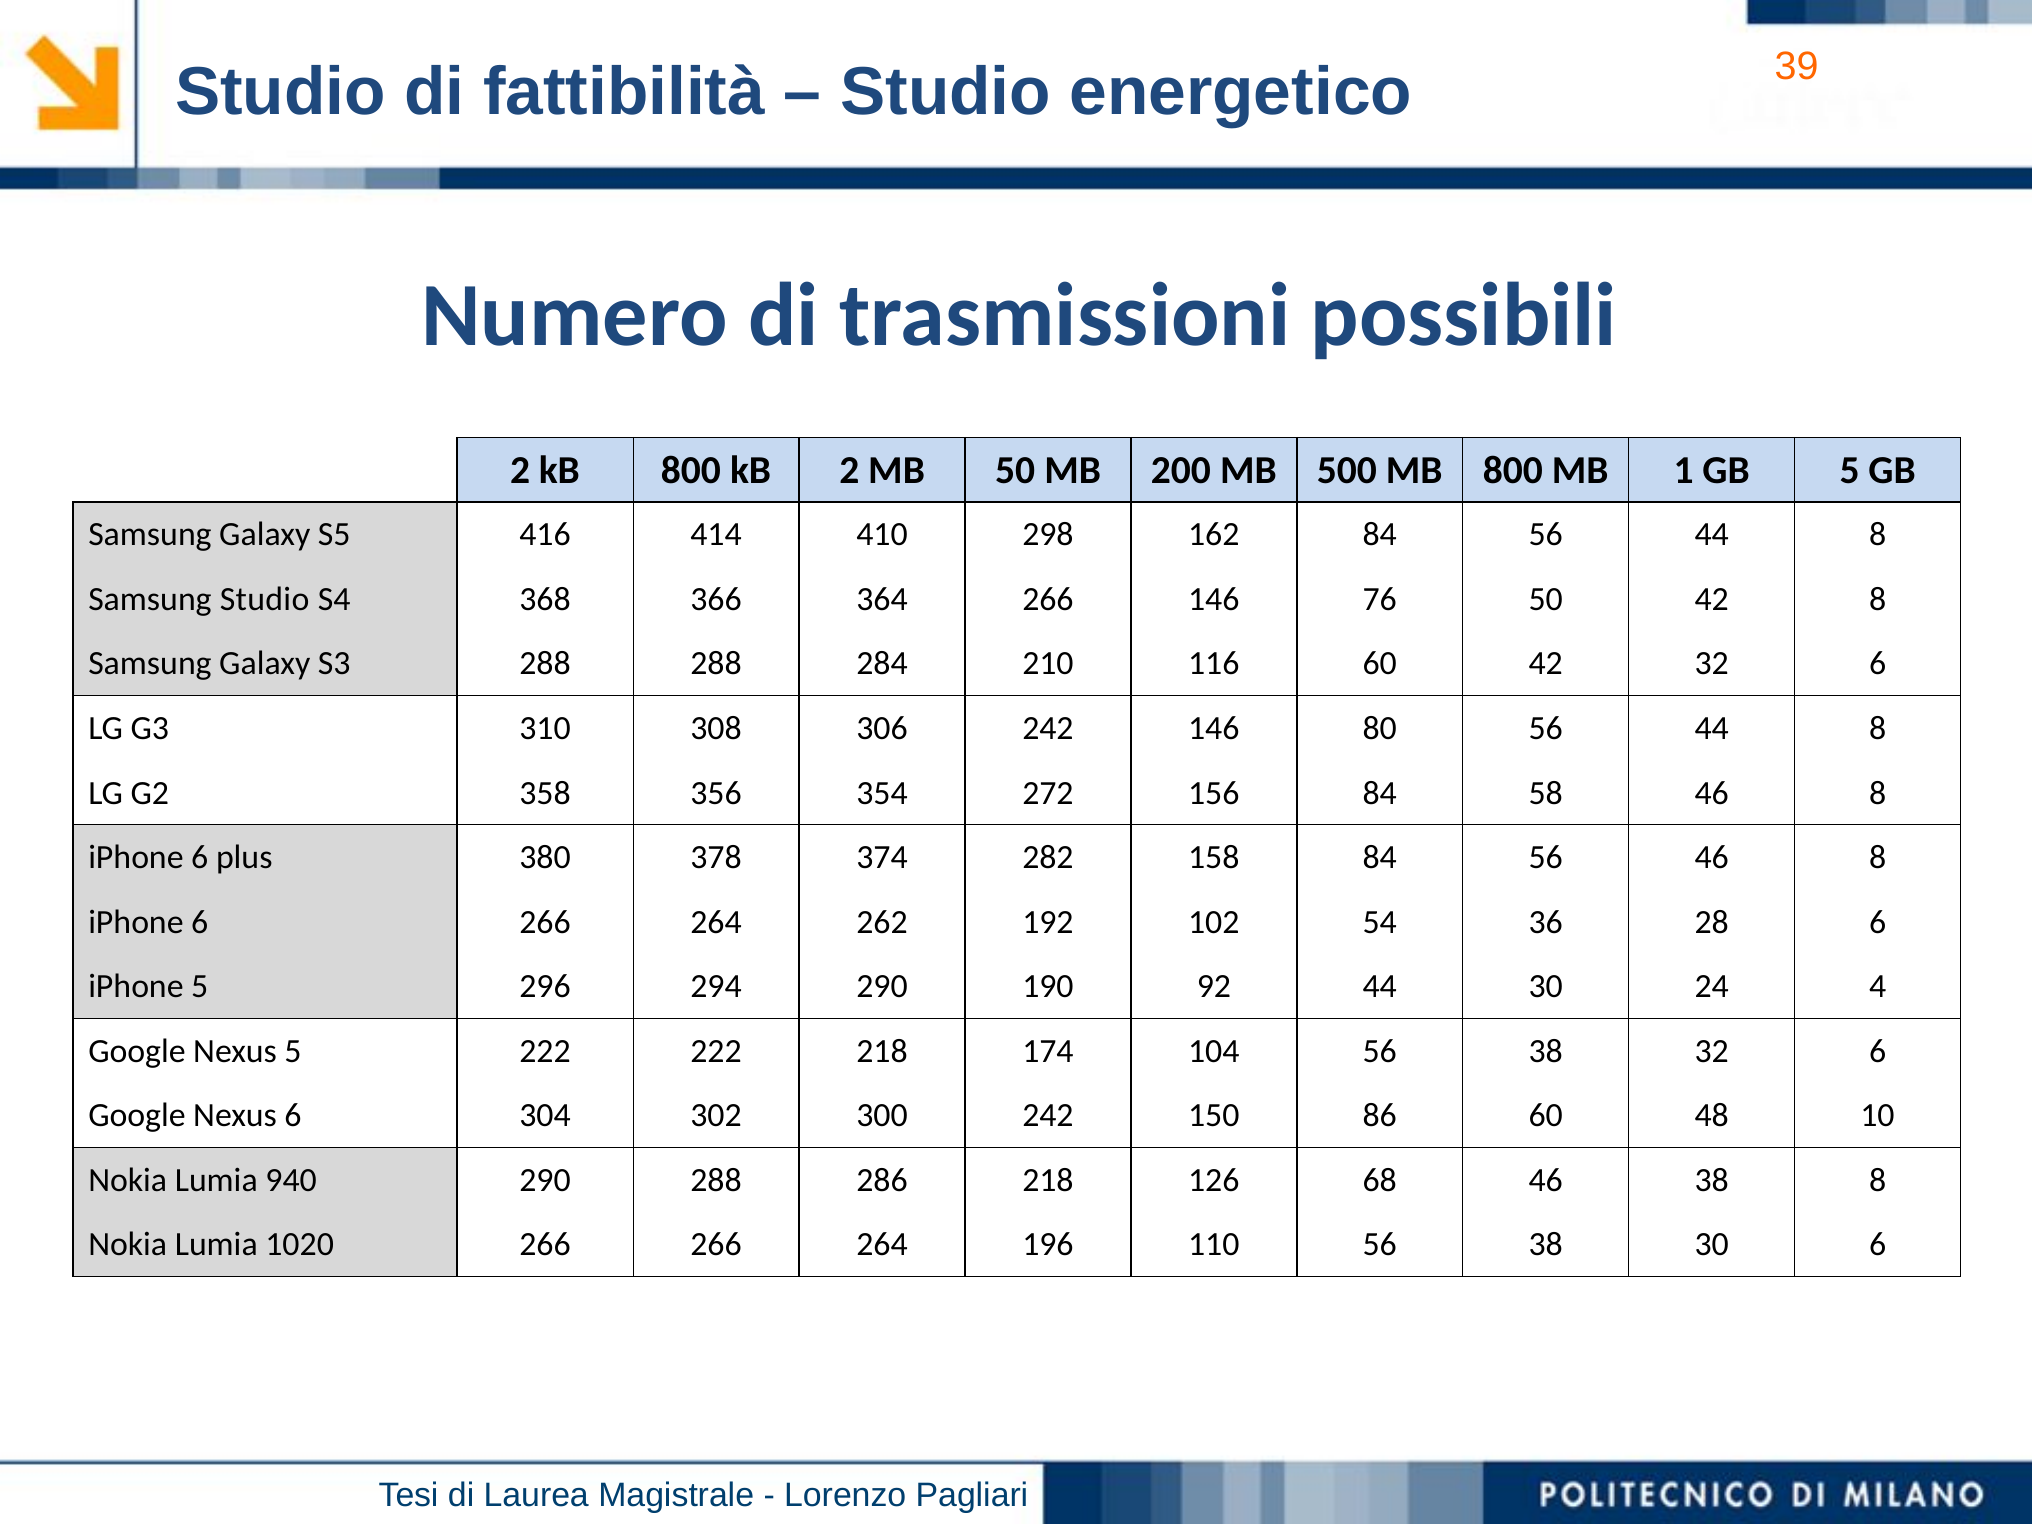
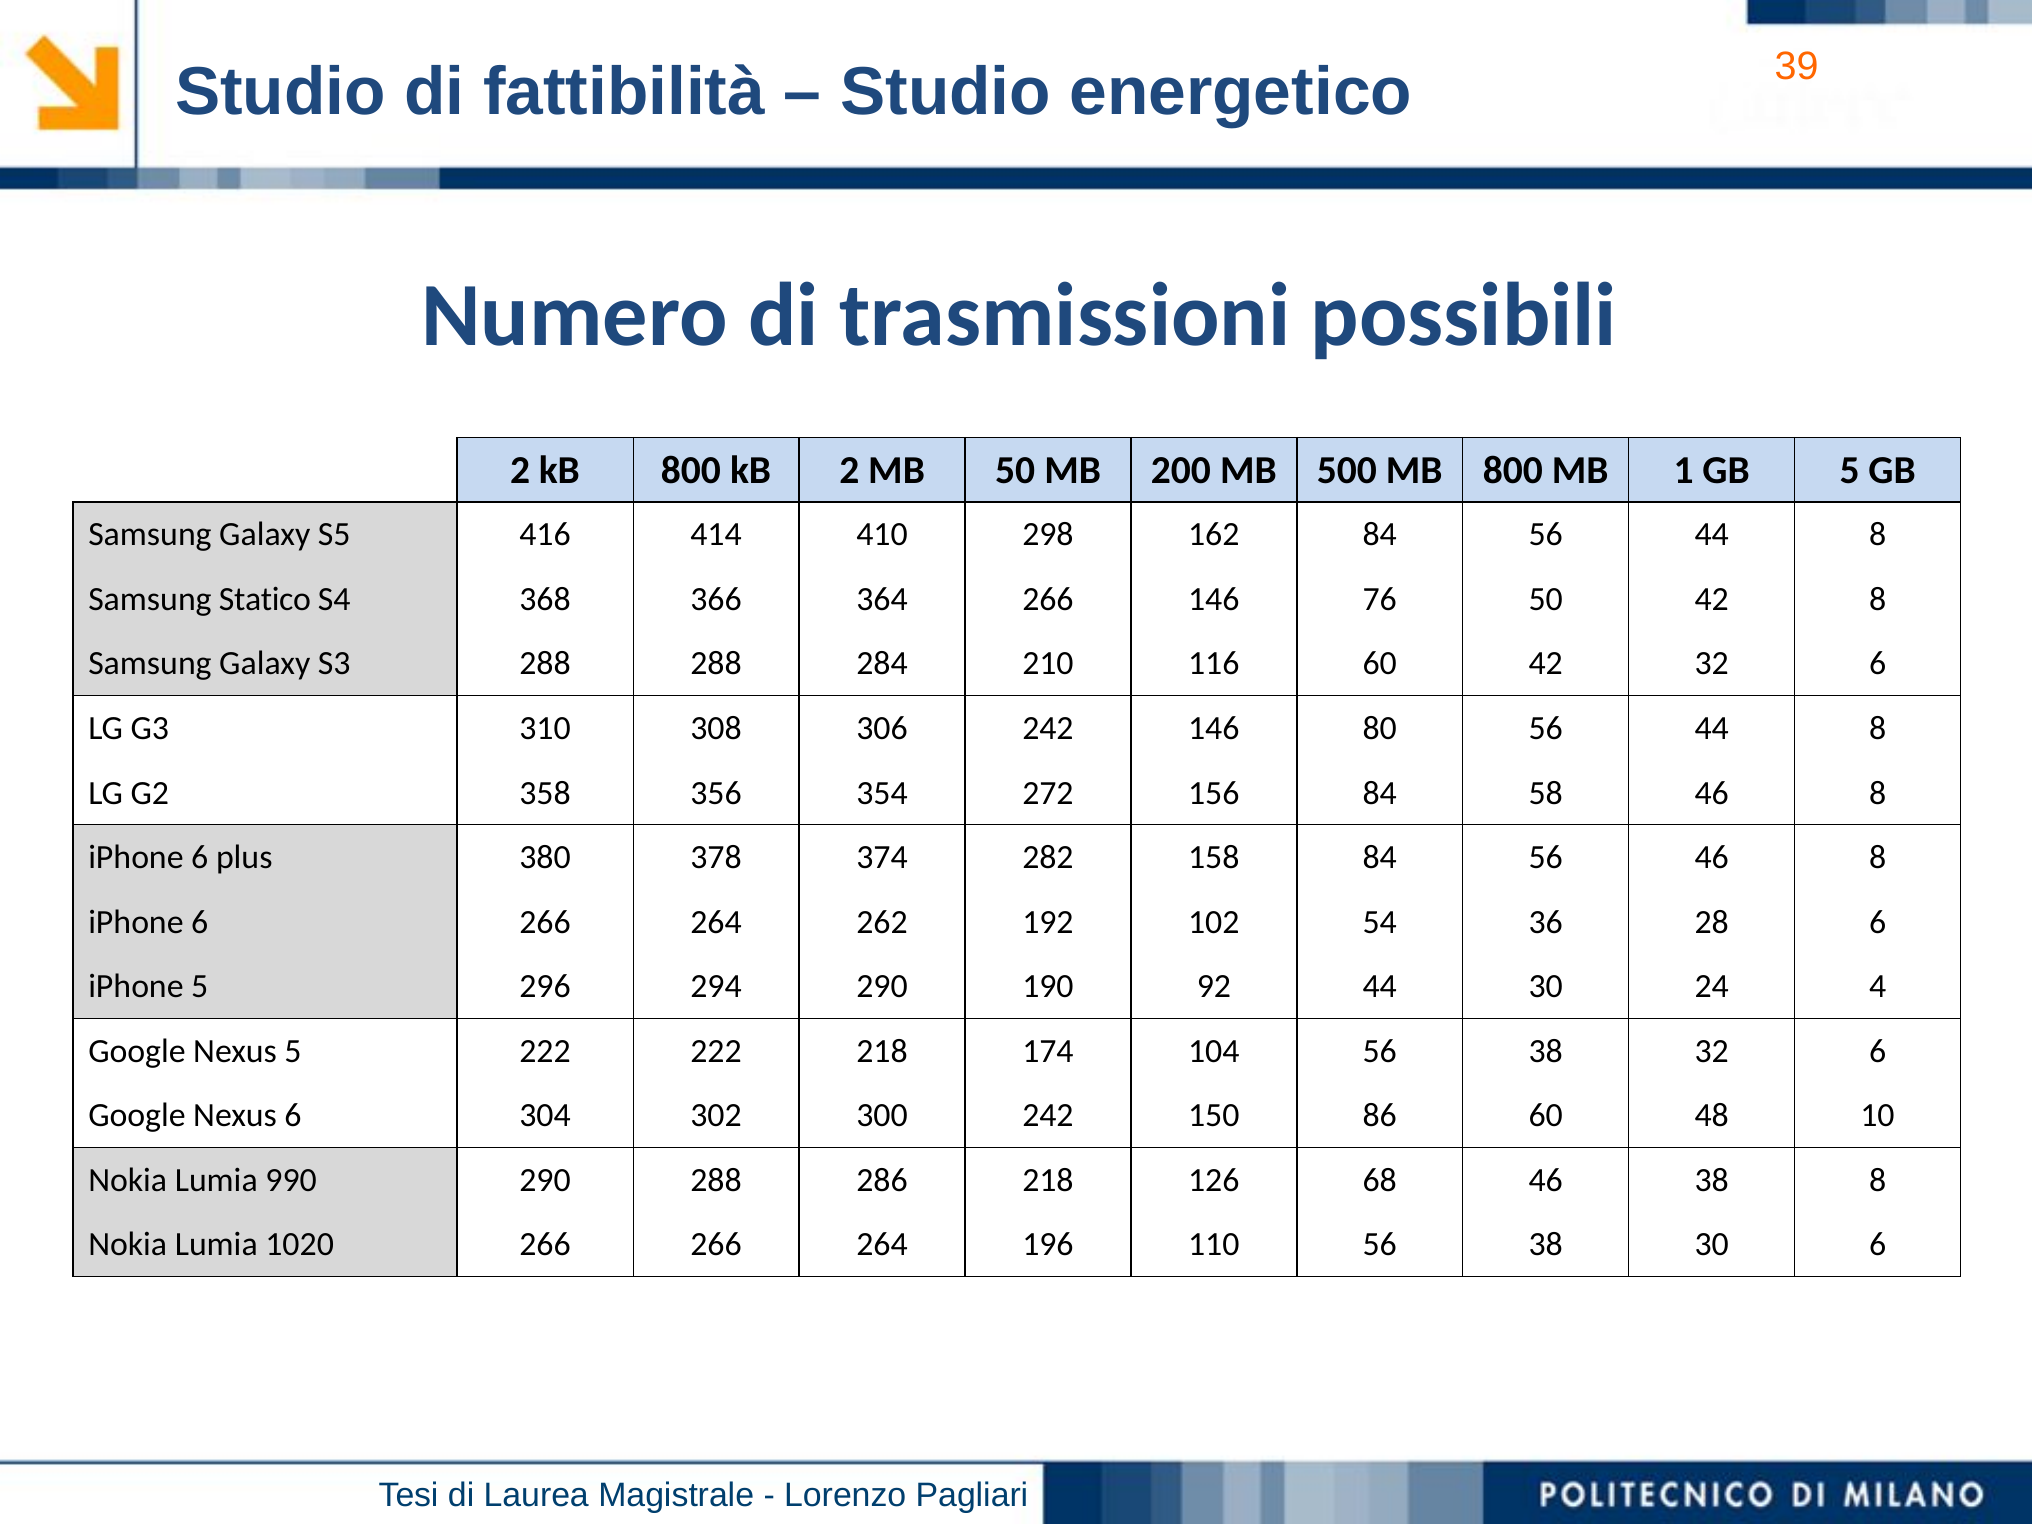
Samsung Studio: Studio -> Statico
940: 940 -> 990
